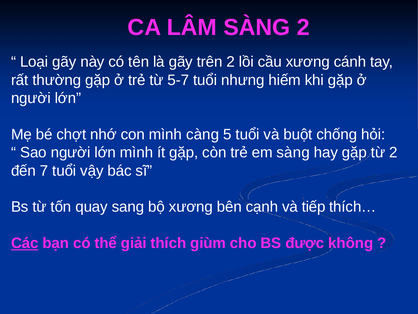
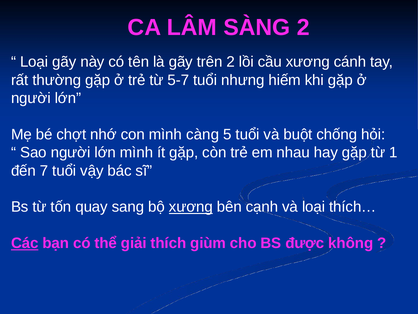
em sàng: sàng -> nhau
từ 2: 2 -> 1
xương at (191, 207) underline: none -> present
và tiếp: tiếp -> loại
